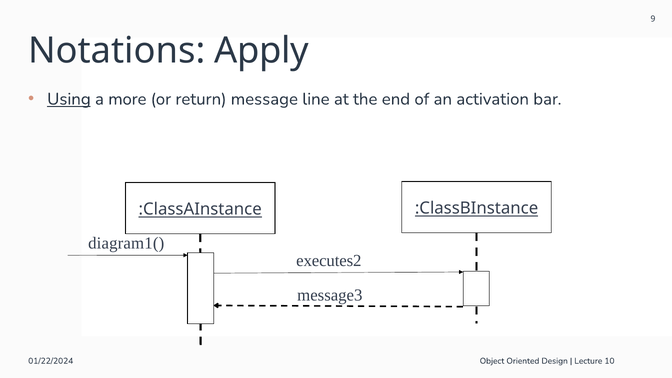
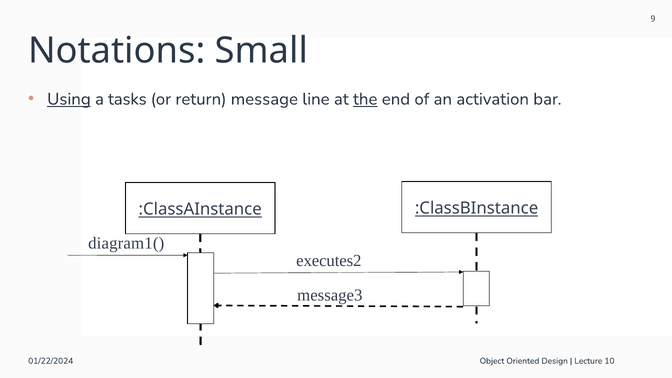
Apply: Apply -> Small
more: more -> tasks
the underline: none -> present
